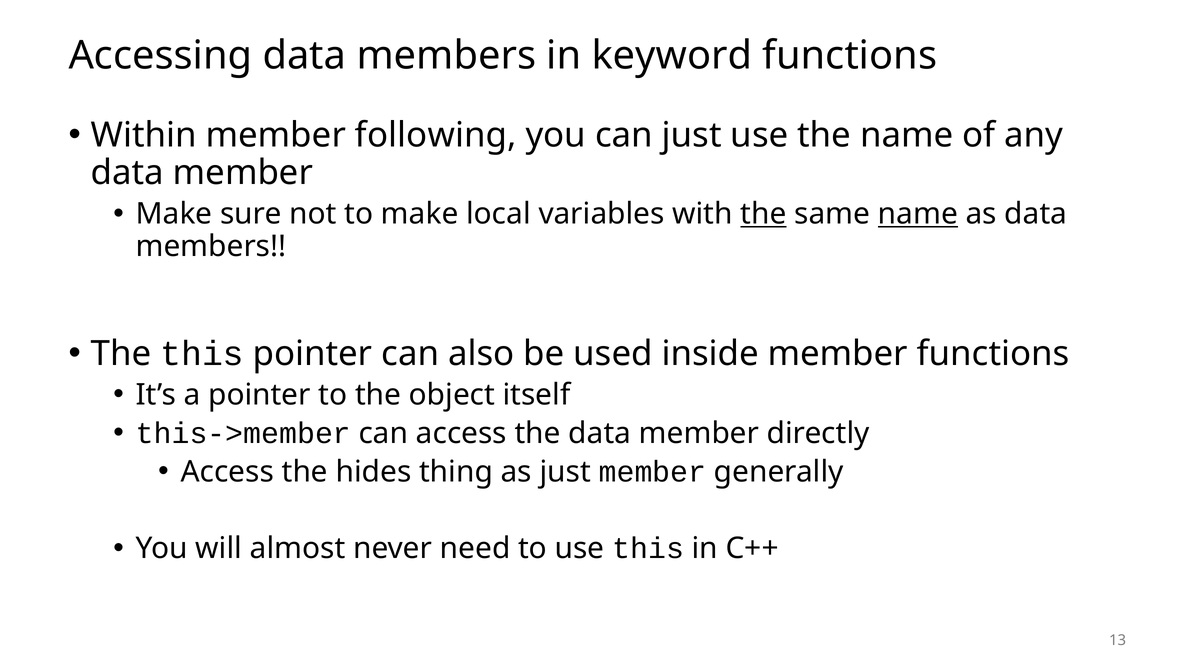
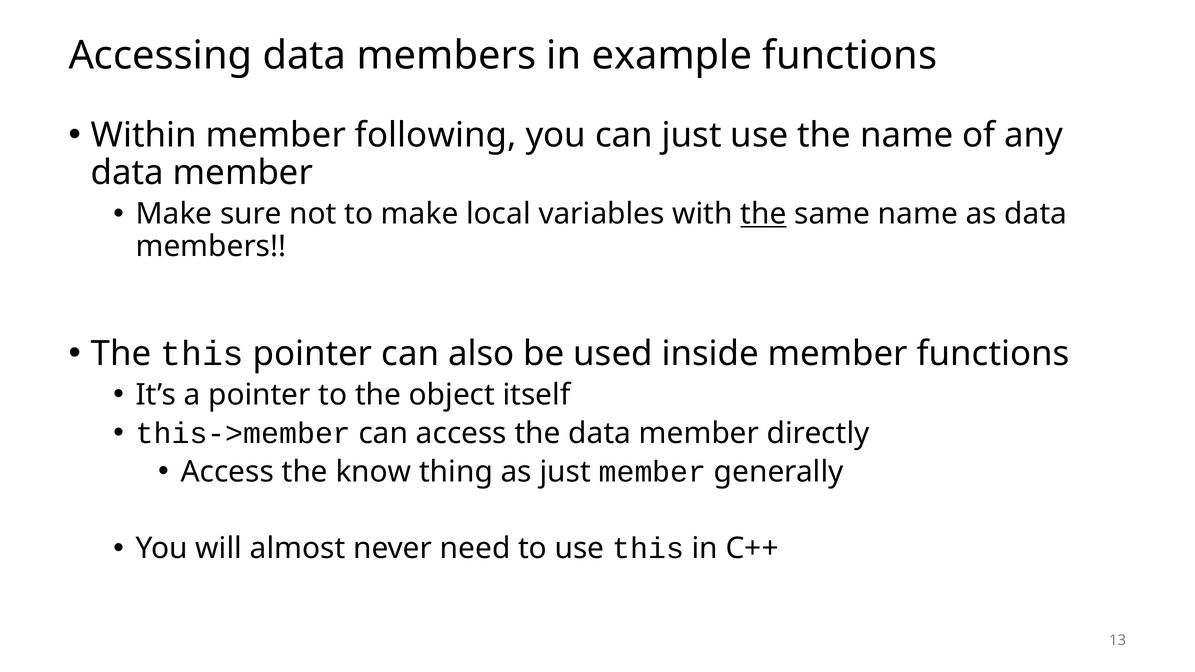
keyword: keyword -> example
name at (918, 214) underline: present -> none
hides: hides -> know
